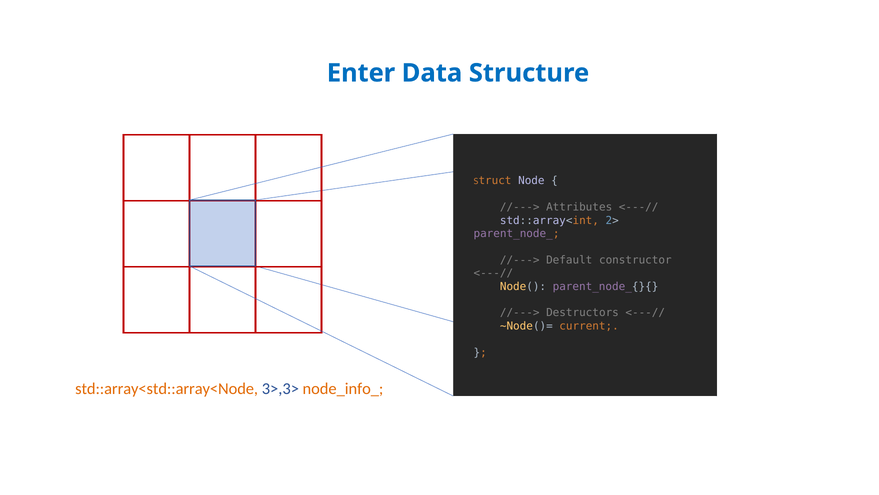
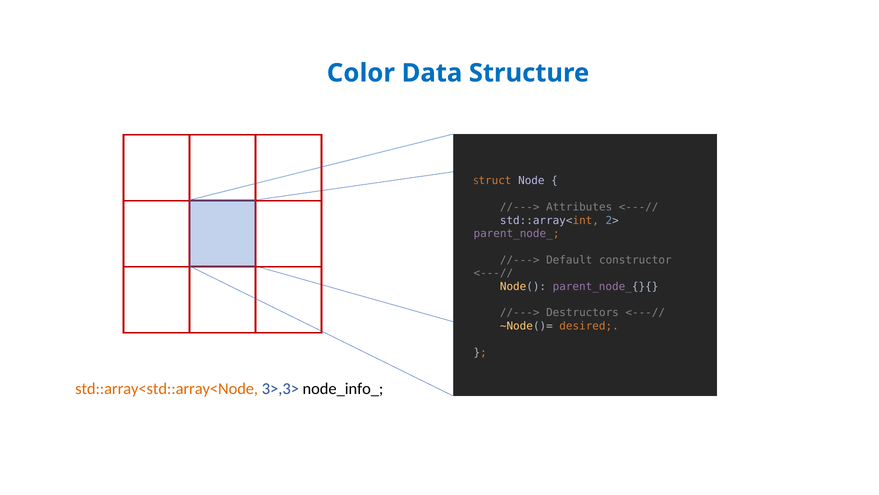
Enter: Enter -> Color
current: current -> desired
node_info_ colour: orange -> black
